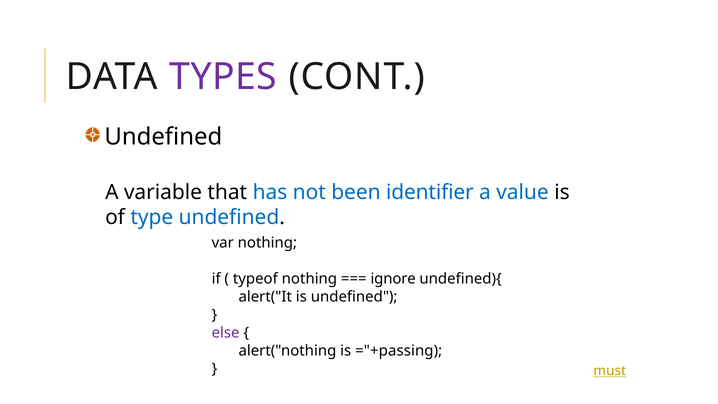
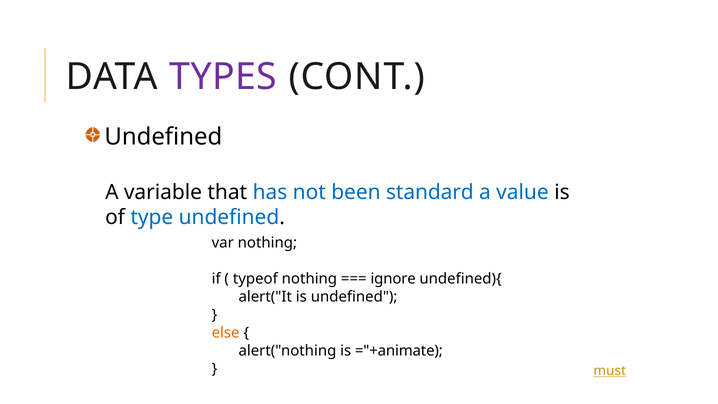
identifier: identifier -> standard
else colour: purple -> orange
="+passing: ="+passing -> ="+animate
